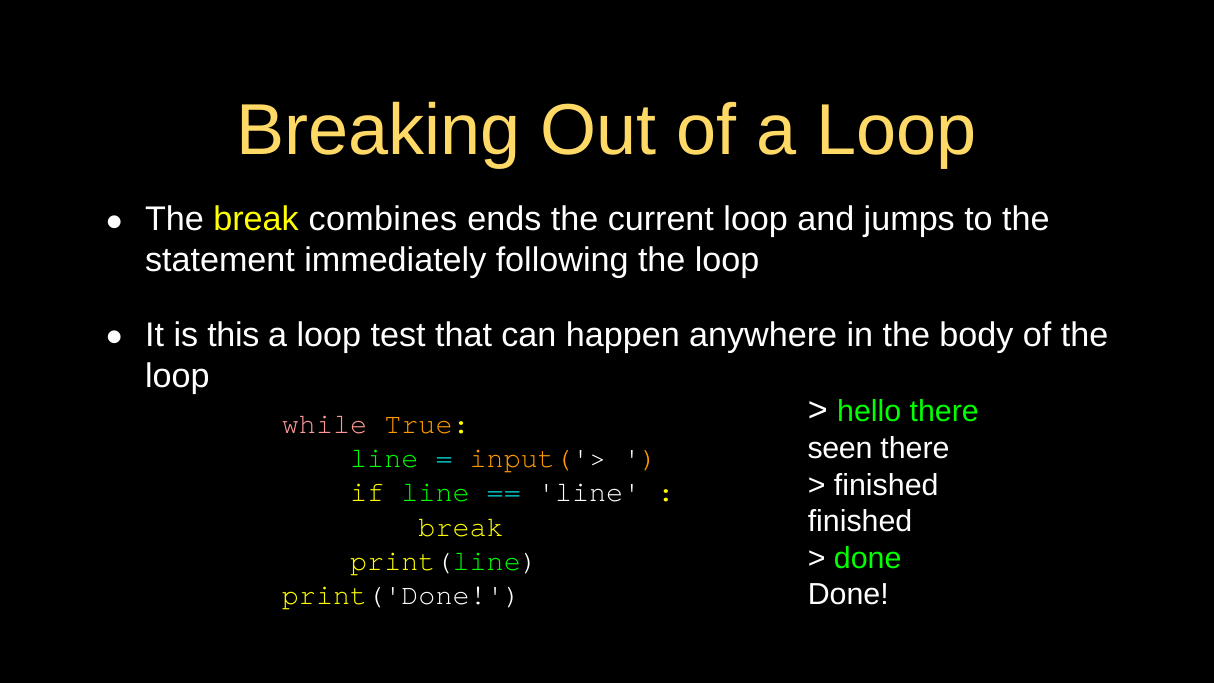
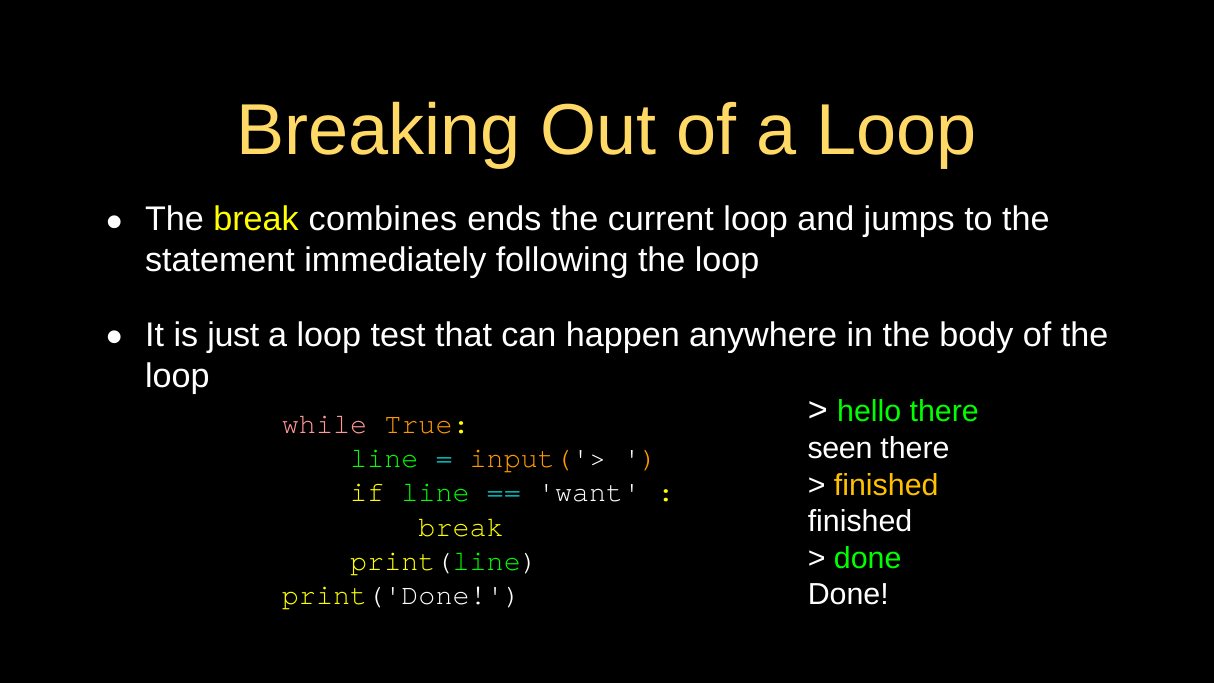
this: this -> just
finished at (886, 485) colour: white -> yellow
line at (589, 492): line -> want
